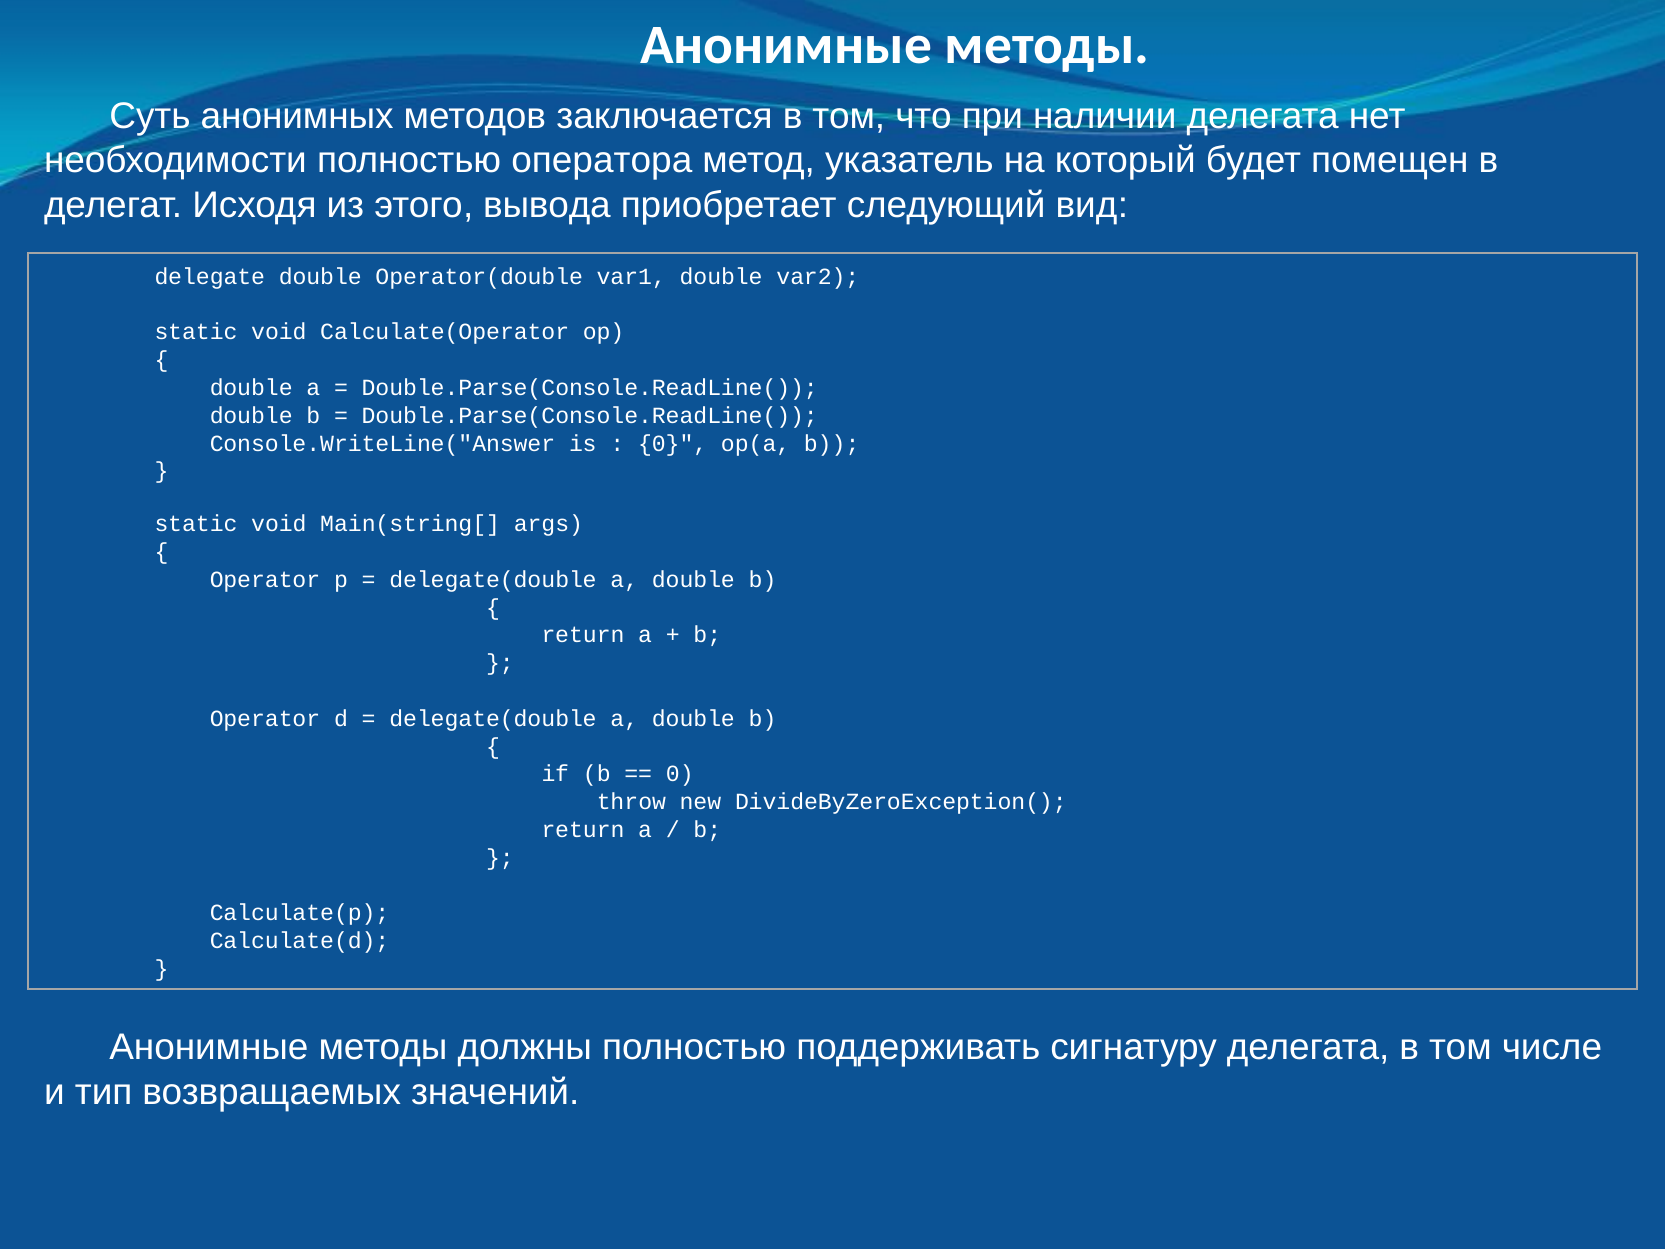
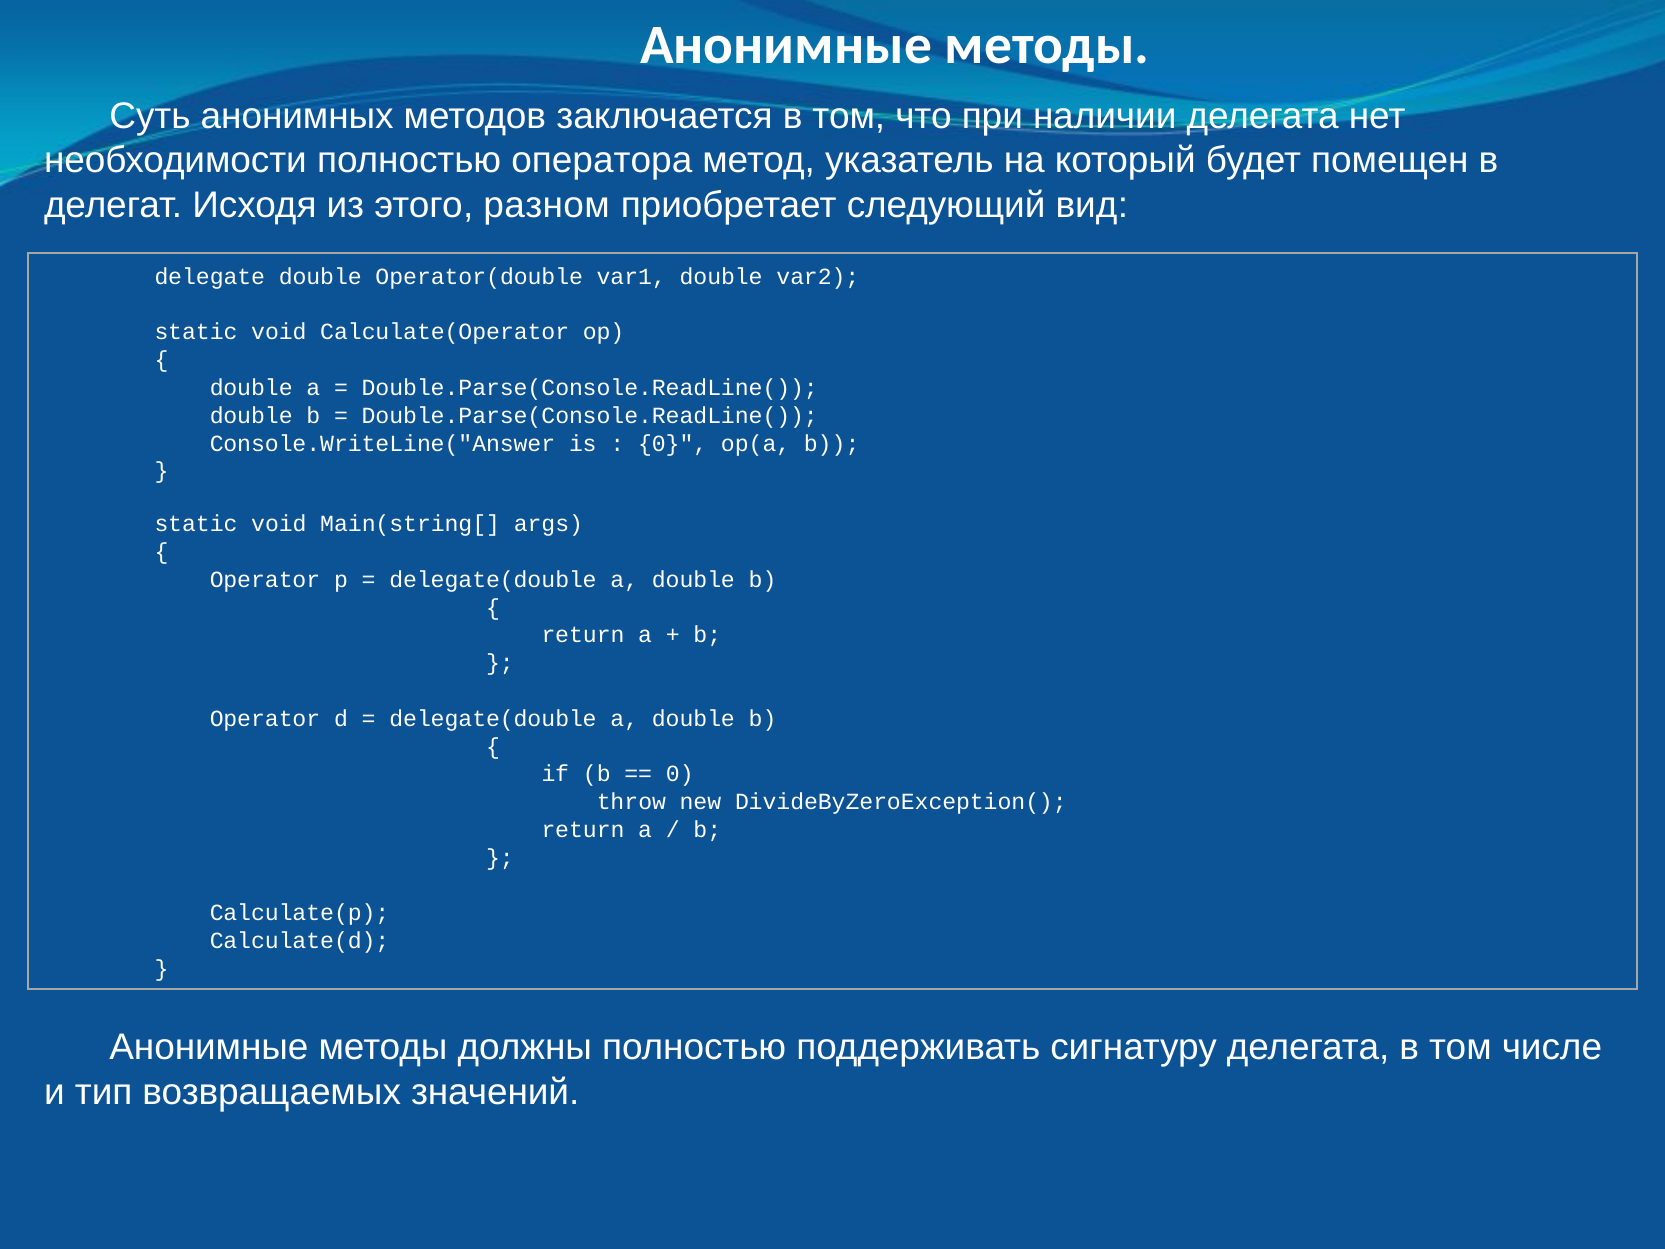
вывода: вывода -> разном
